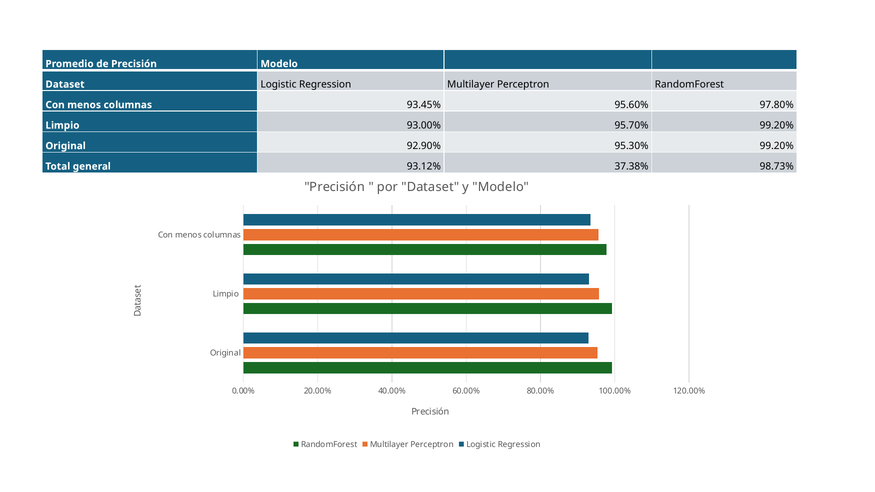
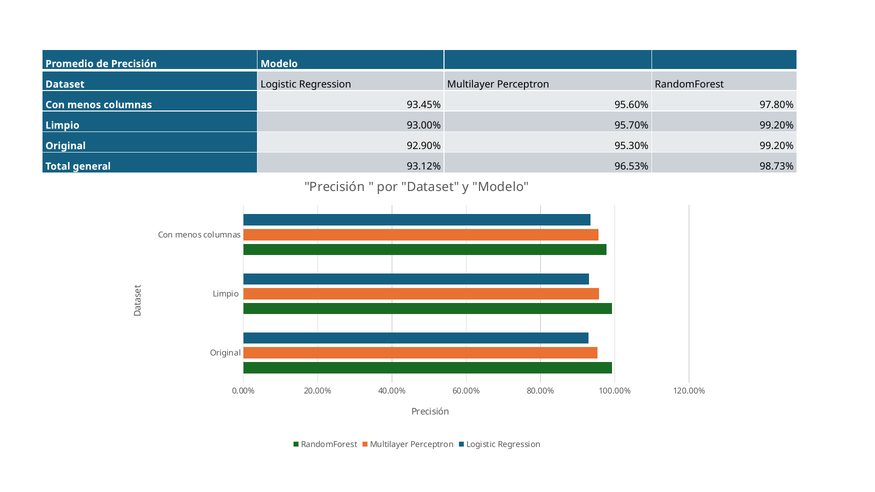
37.38%: 37.38% -> 96.53%
